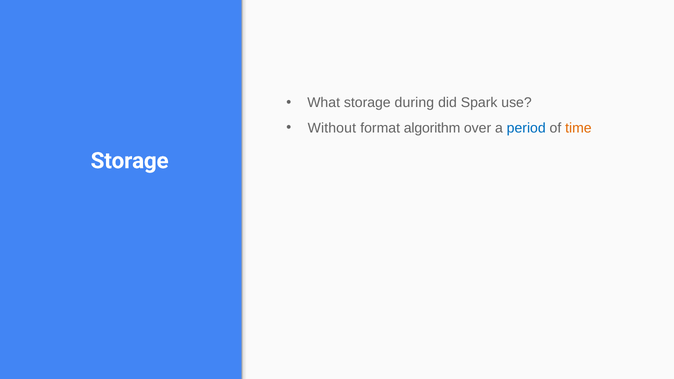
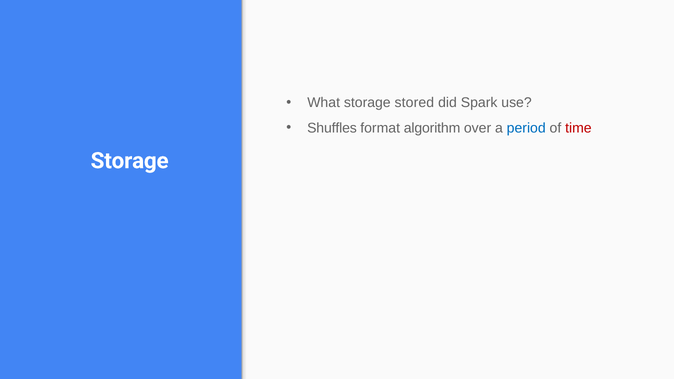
during: during -> stored
Without: Without -> Shuffles
time colour: orange -> red
